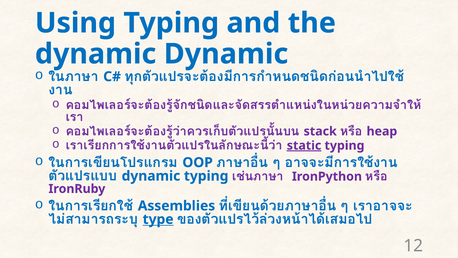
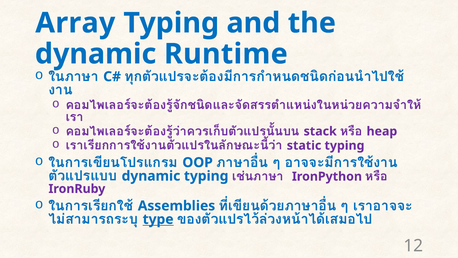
Using: Using -> Array
Dynamic at (226, 54): Dynamic -> Runtime
static underline: present -> none
